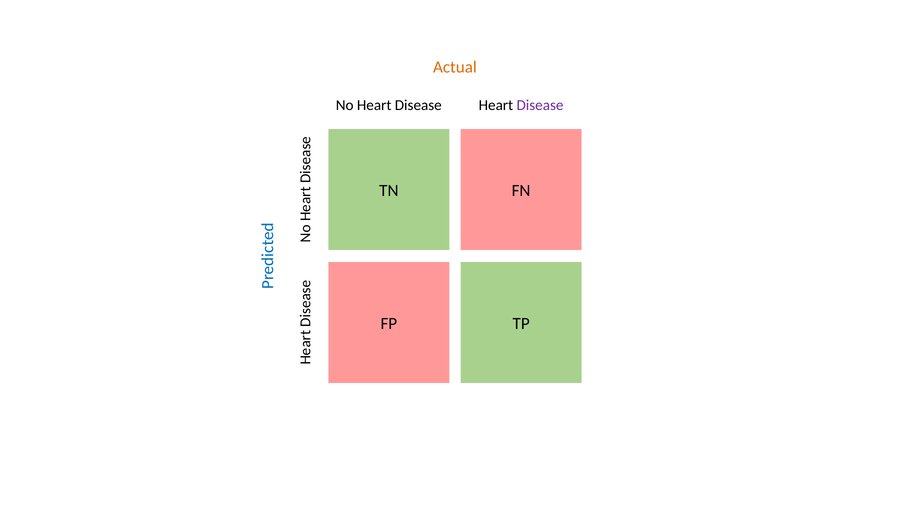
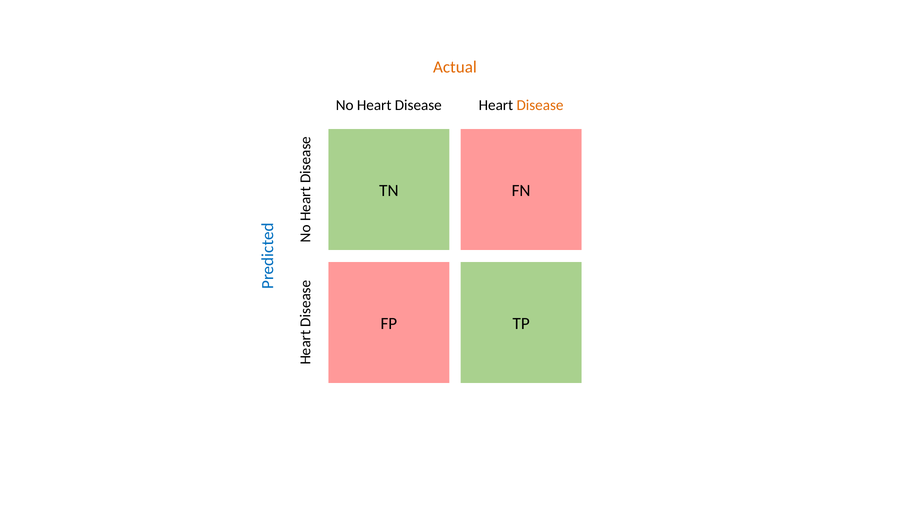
Disease at (540, 105) colour: purple -> orange
